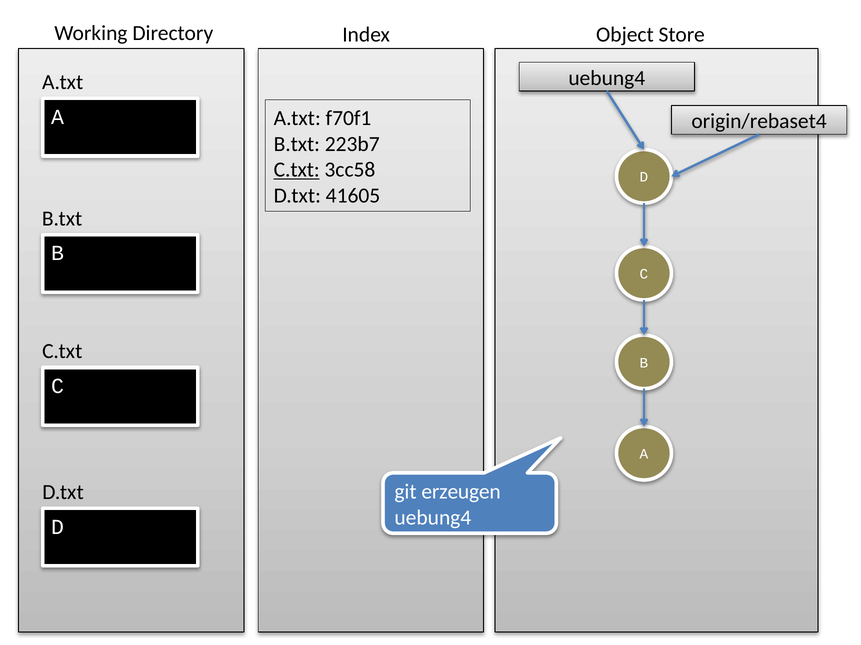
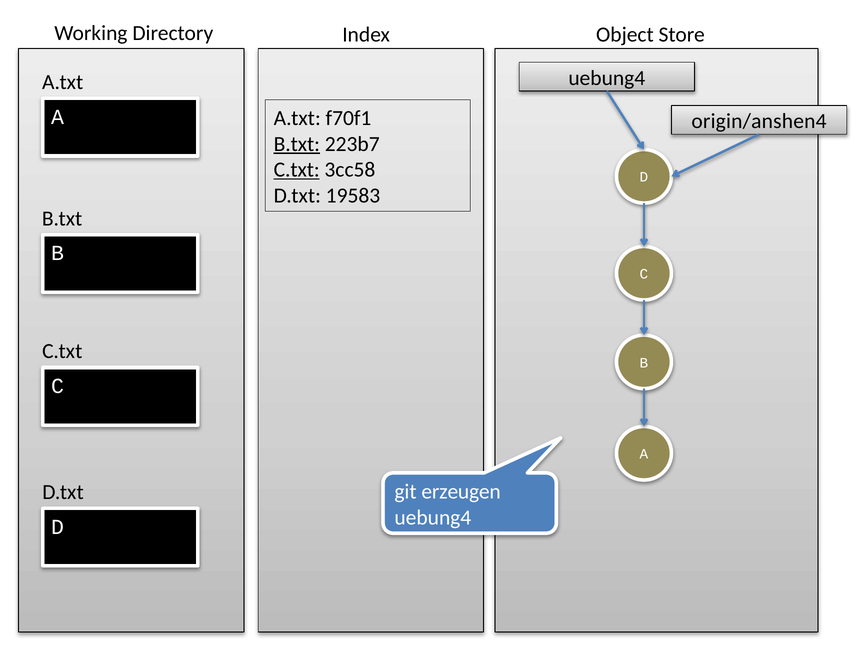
origin/rebaset4: origin/rebaset4 -> origin/anshen4
B.txt at (297, 144) underline: none -> present
41605: 41605 -> 19583
